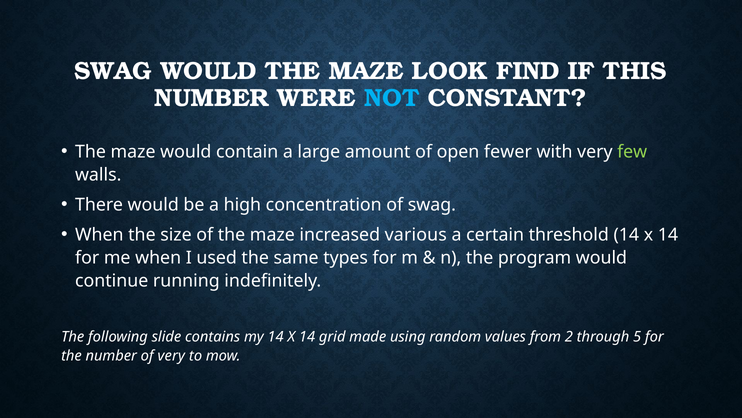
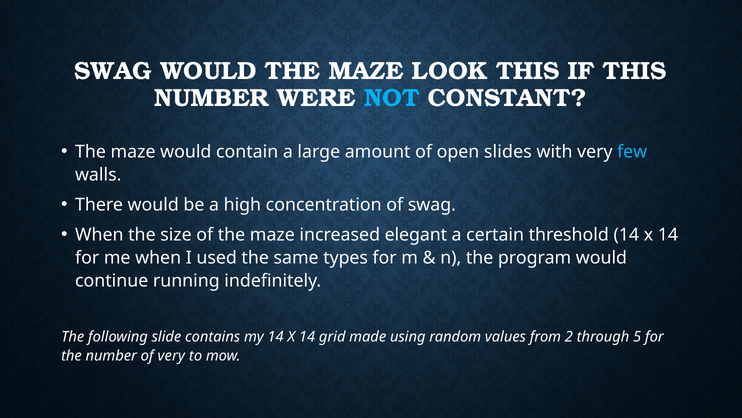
LOOK FIND: FIND -> THIS
fewer: fewer -> slides
few colour: light green -> light blue
various: various -> elegant
